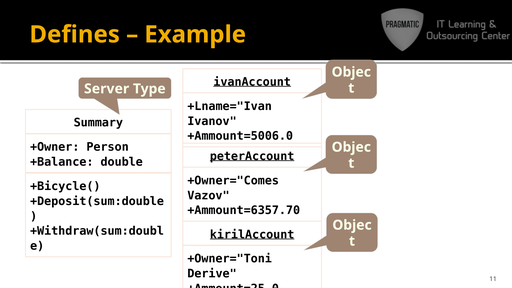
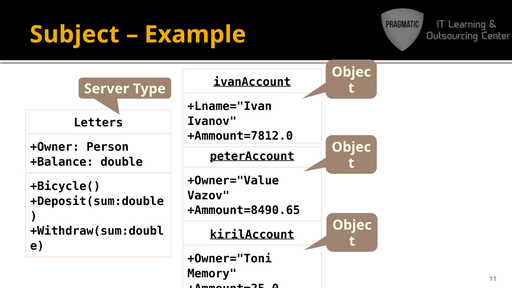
Defines: Defines -> Subject
Summary: Summary -> Letters
+Ammount=5006.0: +Ammount=5006.0 -> +Ammount=7812.0
+Owner="Comes: +Owner="Comes -> +Owner="Value
+Ammount=6357.70: +Ammount=6357.70 -> +Ammount=8490.65
Derive: Derive -> Memory
